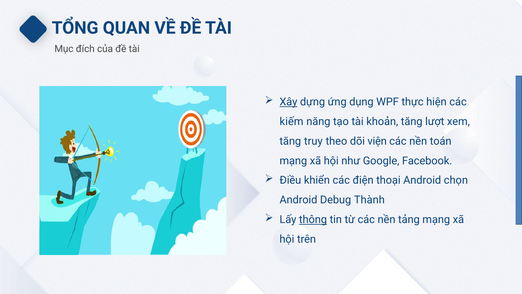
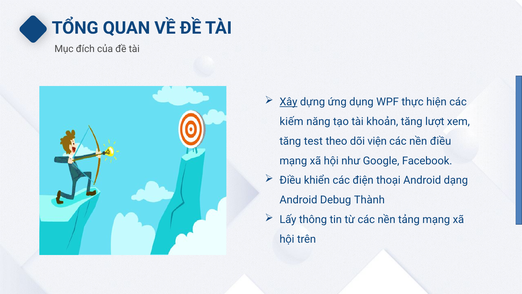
truy: truy -> test
nền toán: toán -> điều
chọn: chọn -> dạng
thông underline: present -> none
